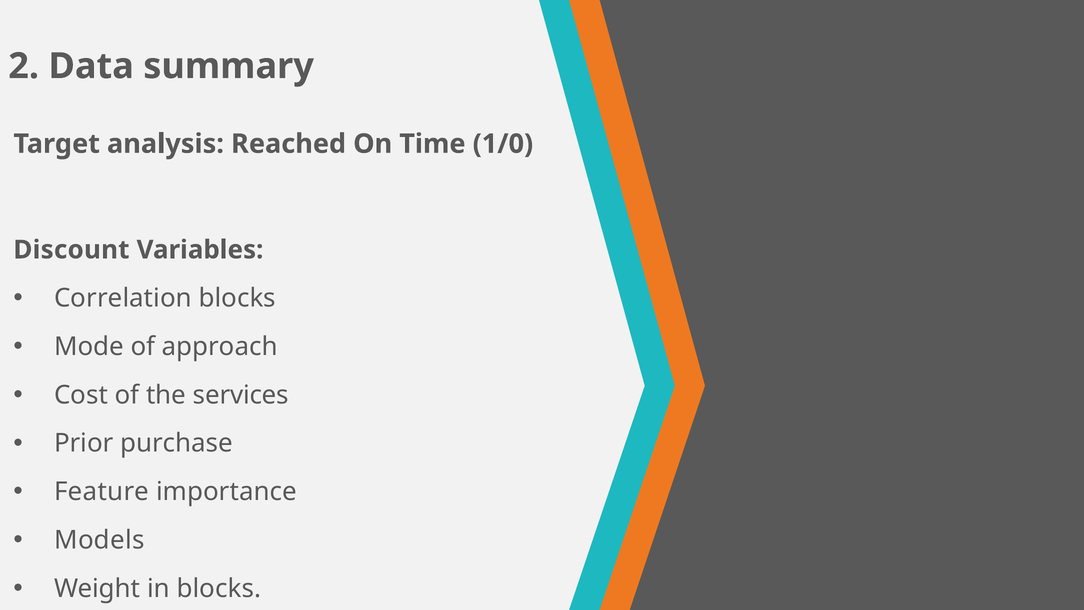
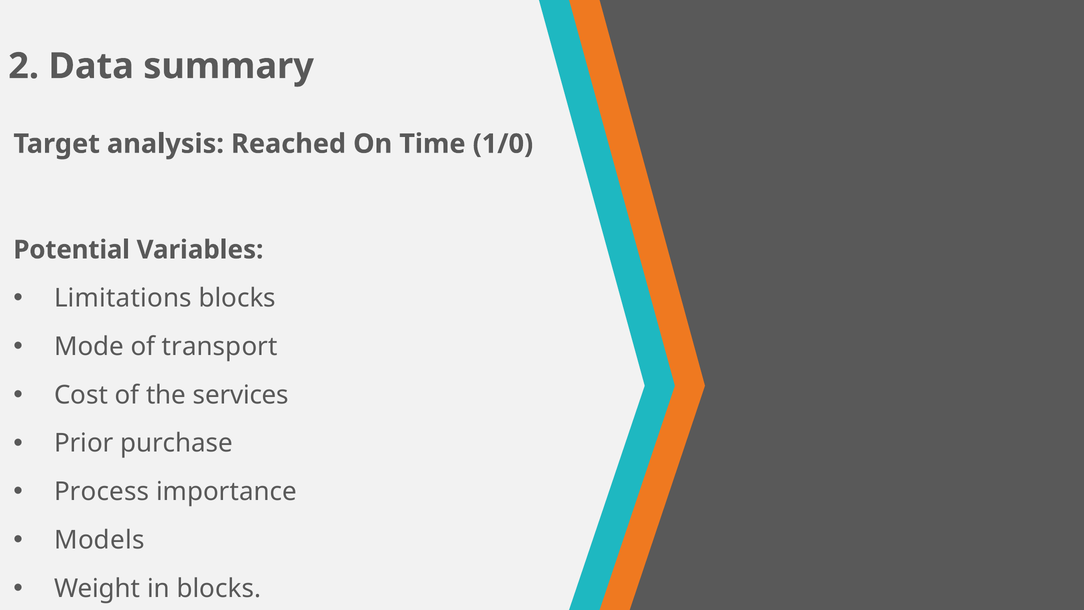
Discount: Discount -> Potential
Correlation: Correlation -> Limitations
approach: approach -> transport
Feature: Feature -> Process
